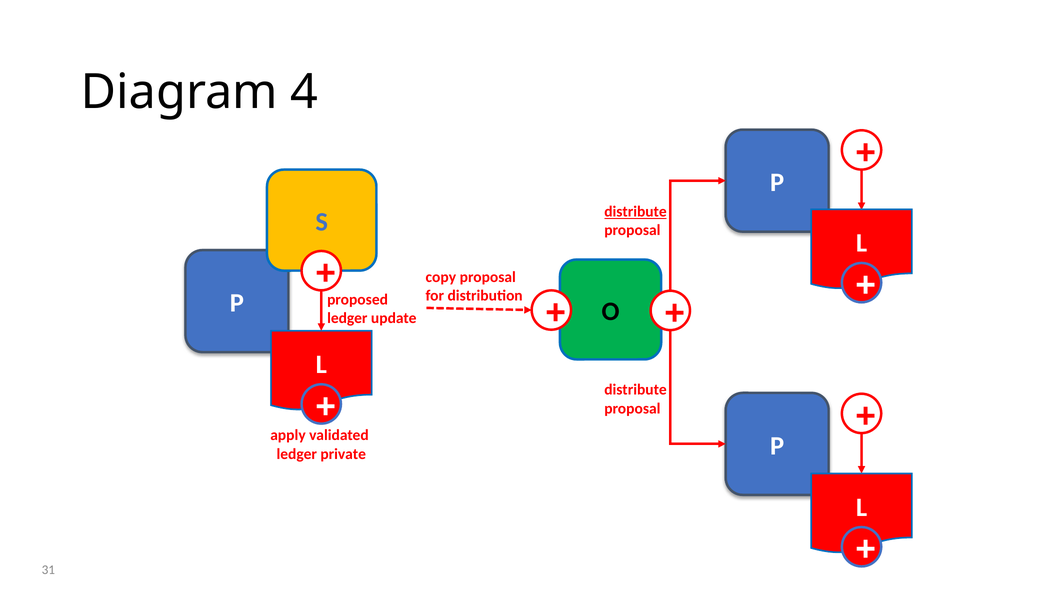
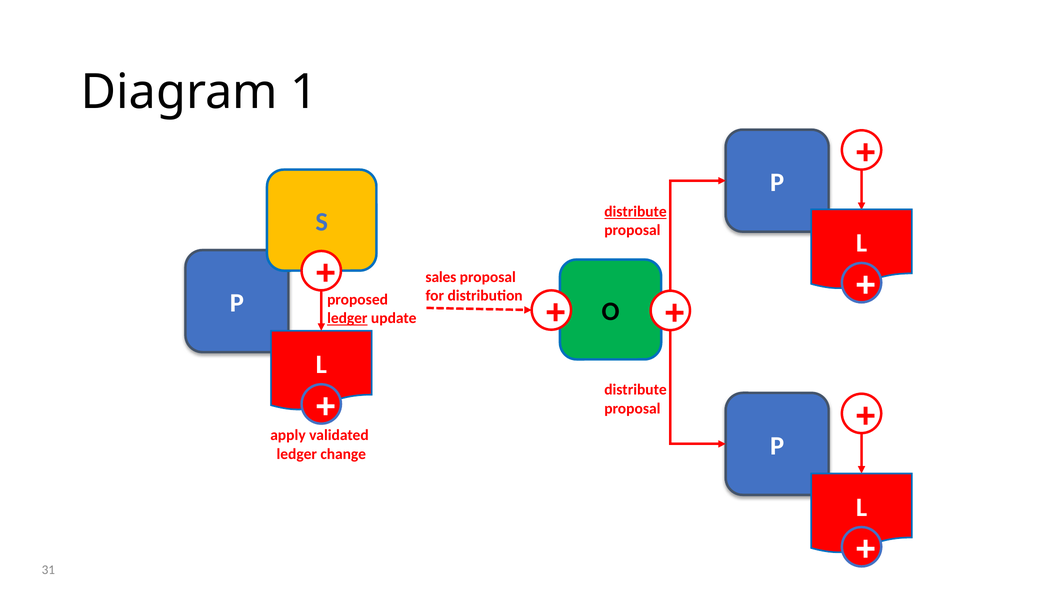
4: 4 -> 1
copy: copy -> sales
ledger at (347, 318) underline: none -> present
private: private -> change
